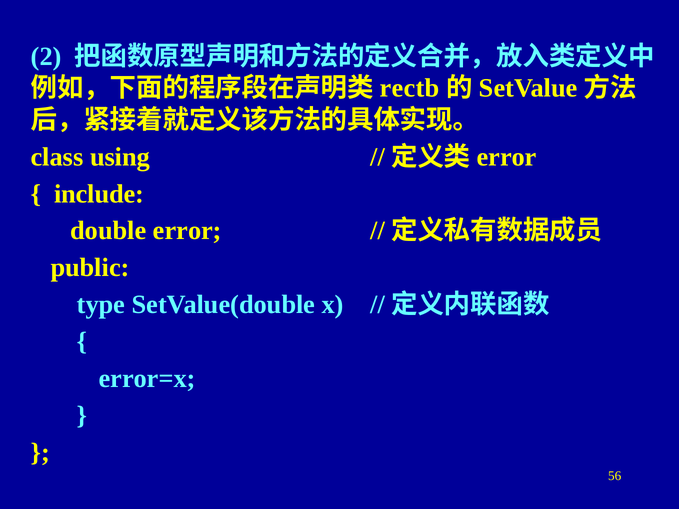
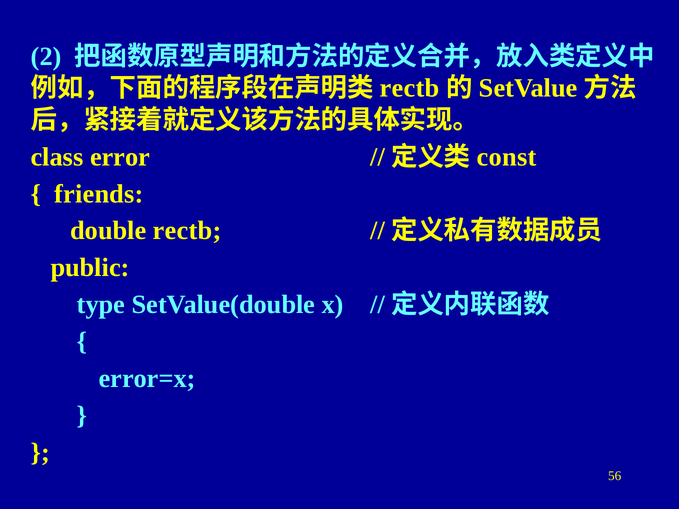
using: using -> error
error at (507, 157): error -> const
include: include -> friends
double error: error -> rectb
